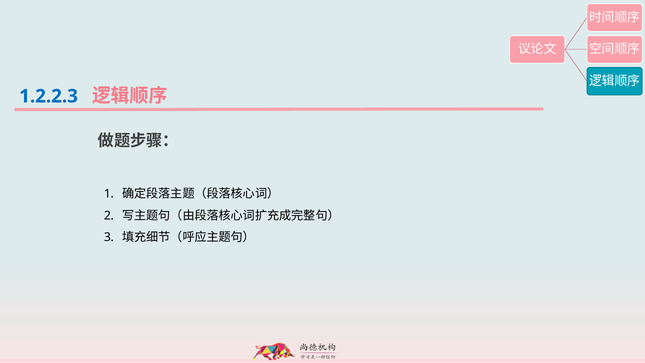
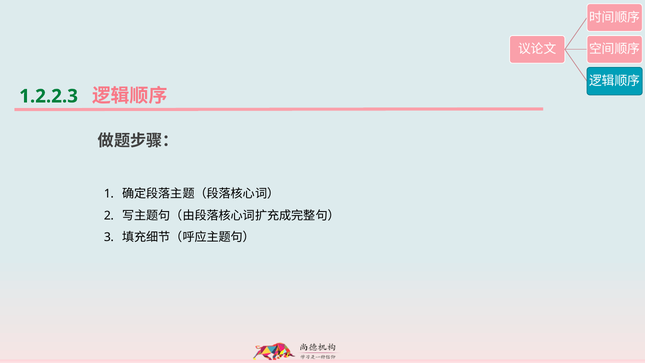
1.2.2.3 colour: blue -> green
